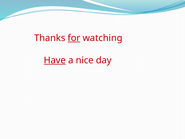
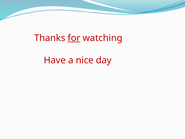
Have underline: present -> none
